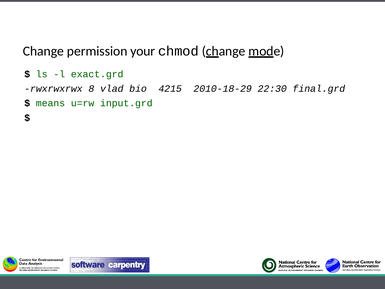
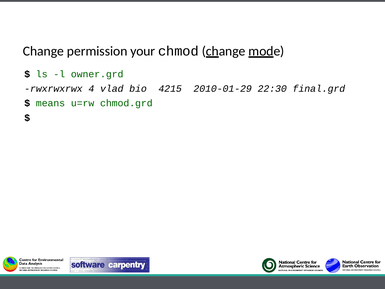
exact.grd: exact.grd -> owner.grd
8: 8 -> 4
2010-18-29: 2010-18-29 -> 2010-01-29
input.grd: input.grd -> chmod.grd
